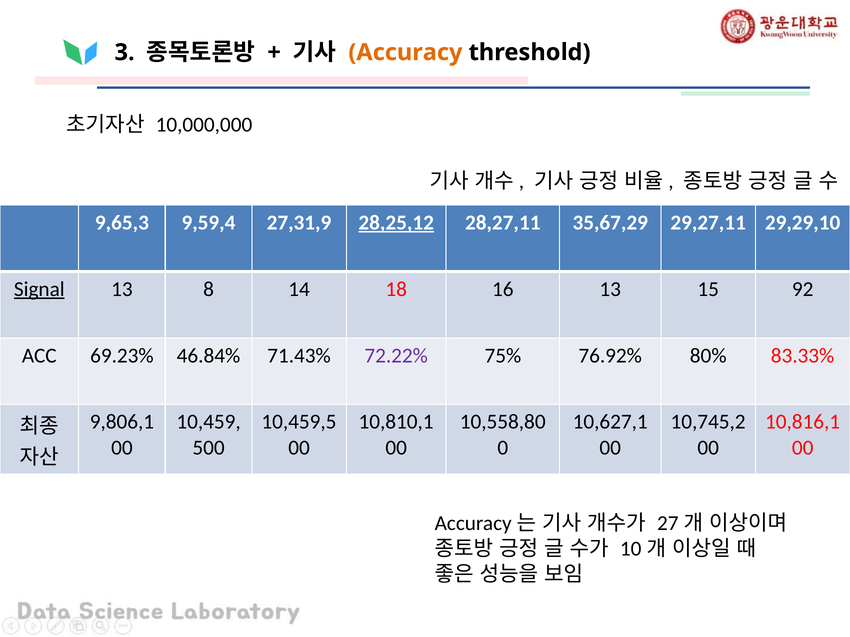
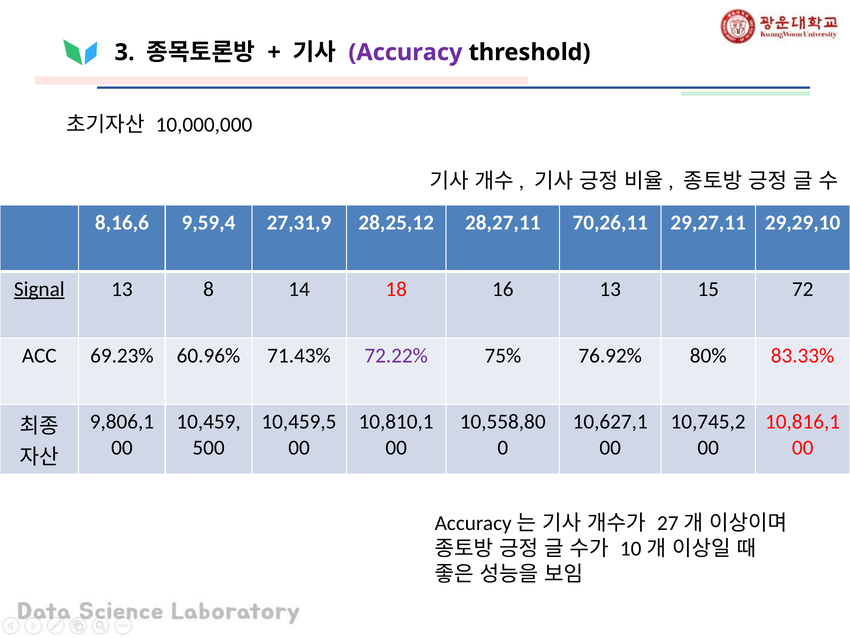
Accuracy colour: orange -> purple
9,65,3: 9,65,3 -> 8,16,6
28,25,12 underline: present -> none
35,67,29: 35,67,29 -> 70,26,11
92: 92 -> 72
46.84%: 46.84% -> 60.96%
